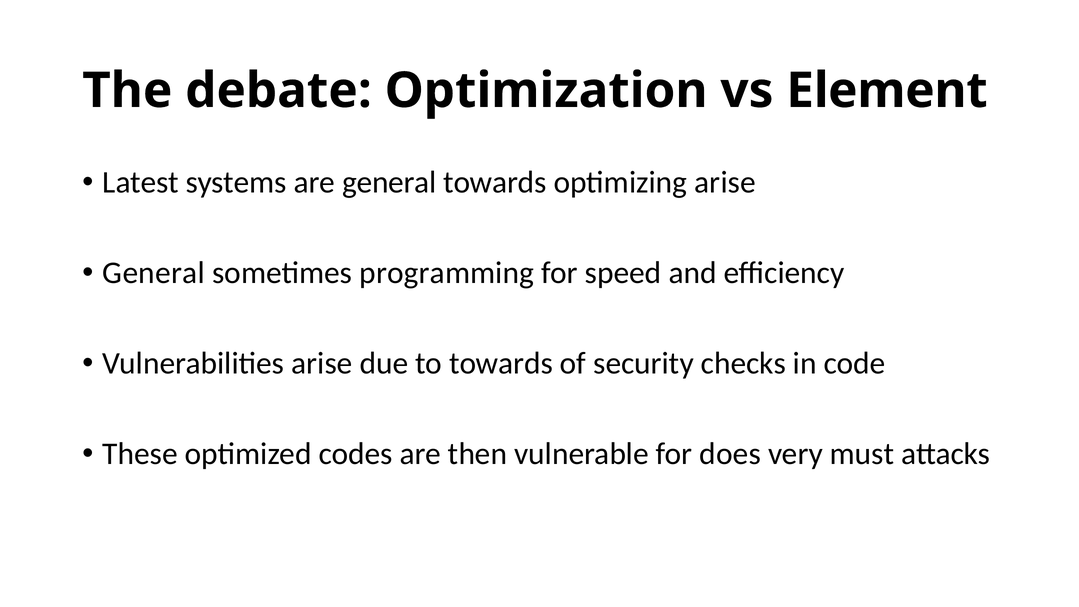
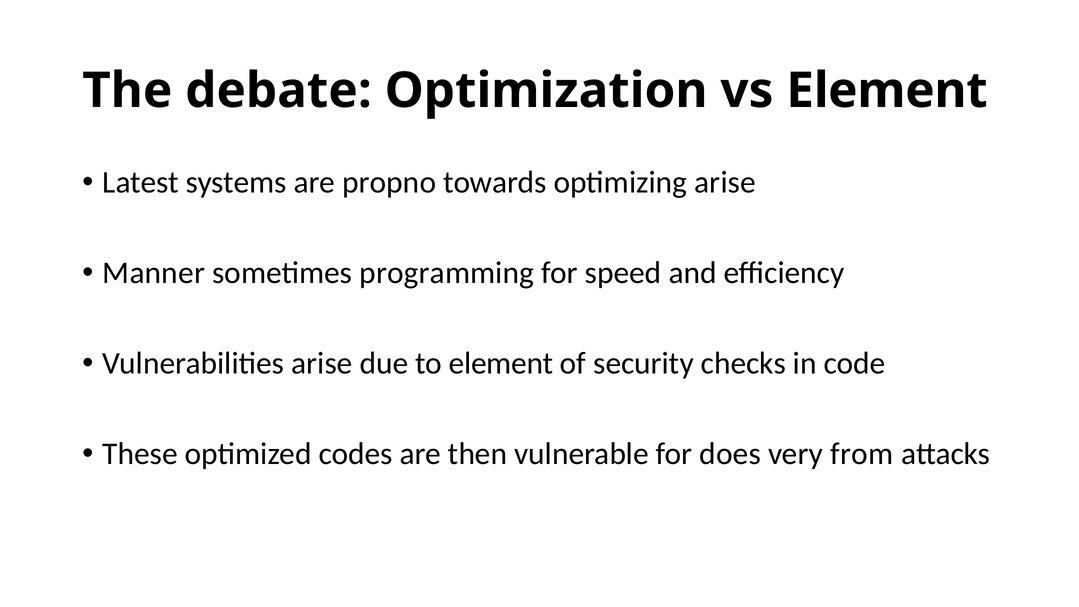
are general: general -> propno
General at (154, 273): General -> Manner
to towards: towards -> element
must: must -> from
